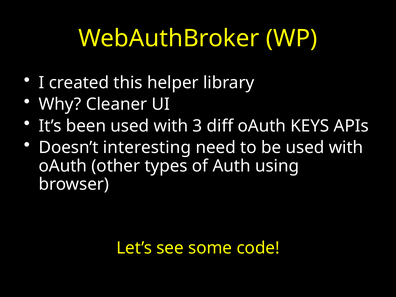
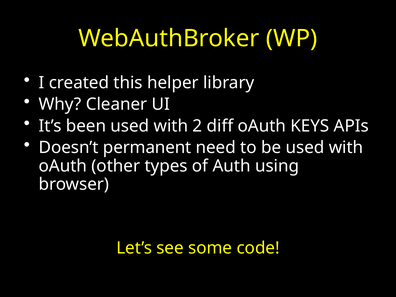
3: 3 -> 2
interesting: interesting -> permanent
